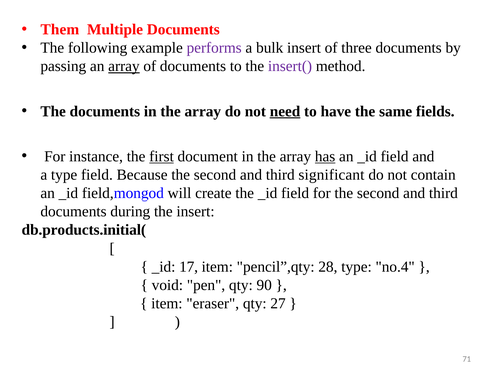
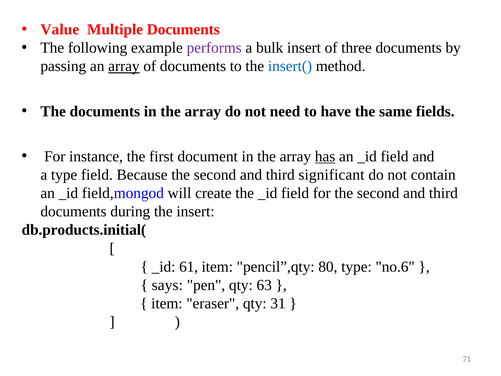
Them: Them -> Value
insert( colour: purple -> blue
need underline: present -> none
first underline: present -> none
17: 17 -> 61
28: 28 -> 80
no.4: no.4 -> no.6
void: void -> says
90: 90 -> 63
27: 27 -> 31
